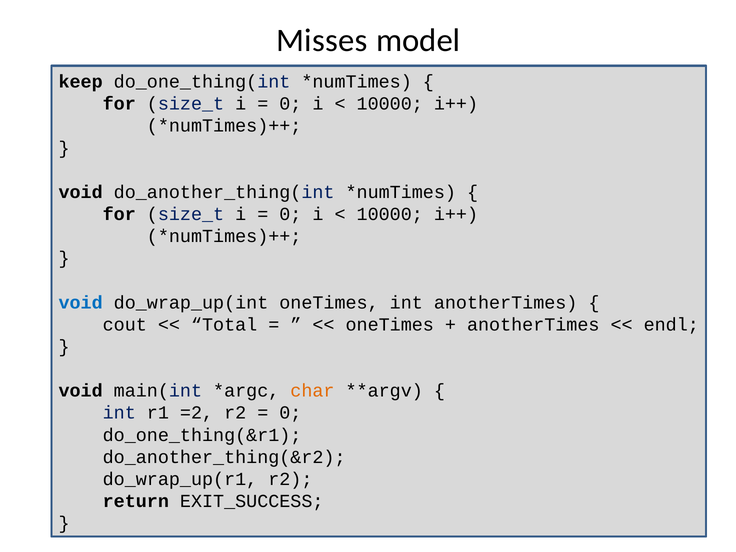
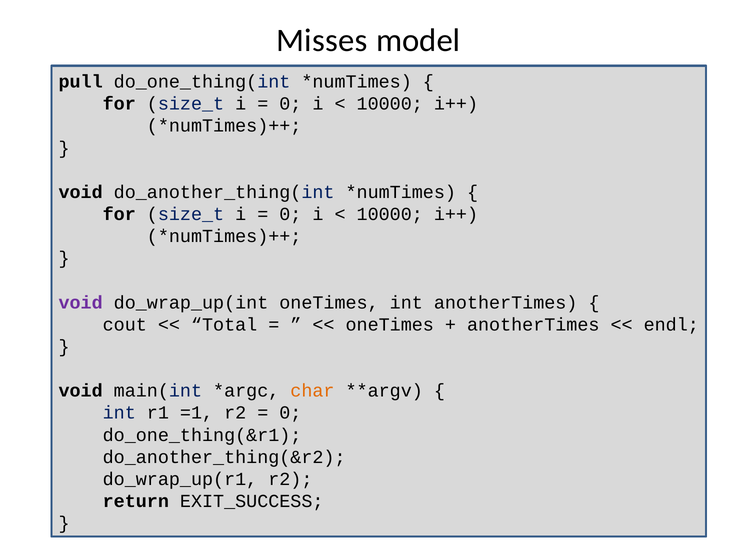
keep: keep -> pull
void at (81, 303) colour: blue -> purple
=2: =2 -> =1
